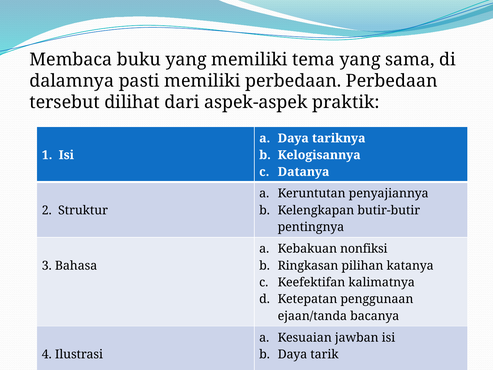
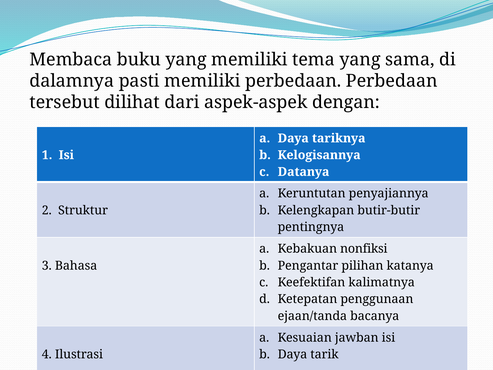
praktik: praktik -> dengan
Ringkasan: Ringkasan -> Pengantar
